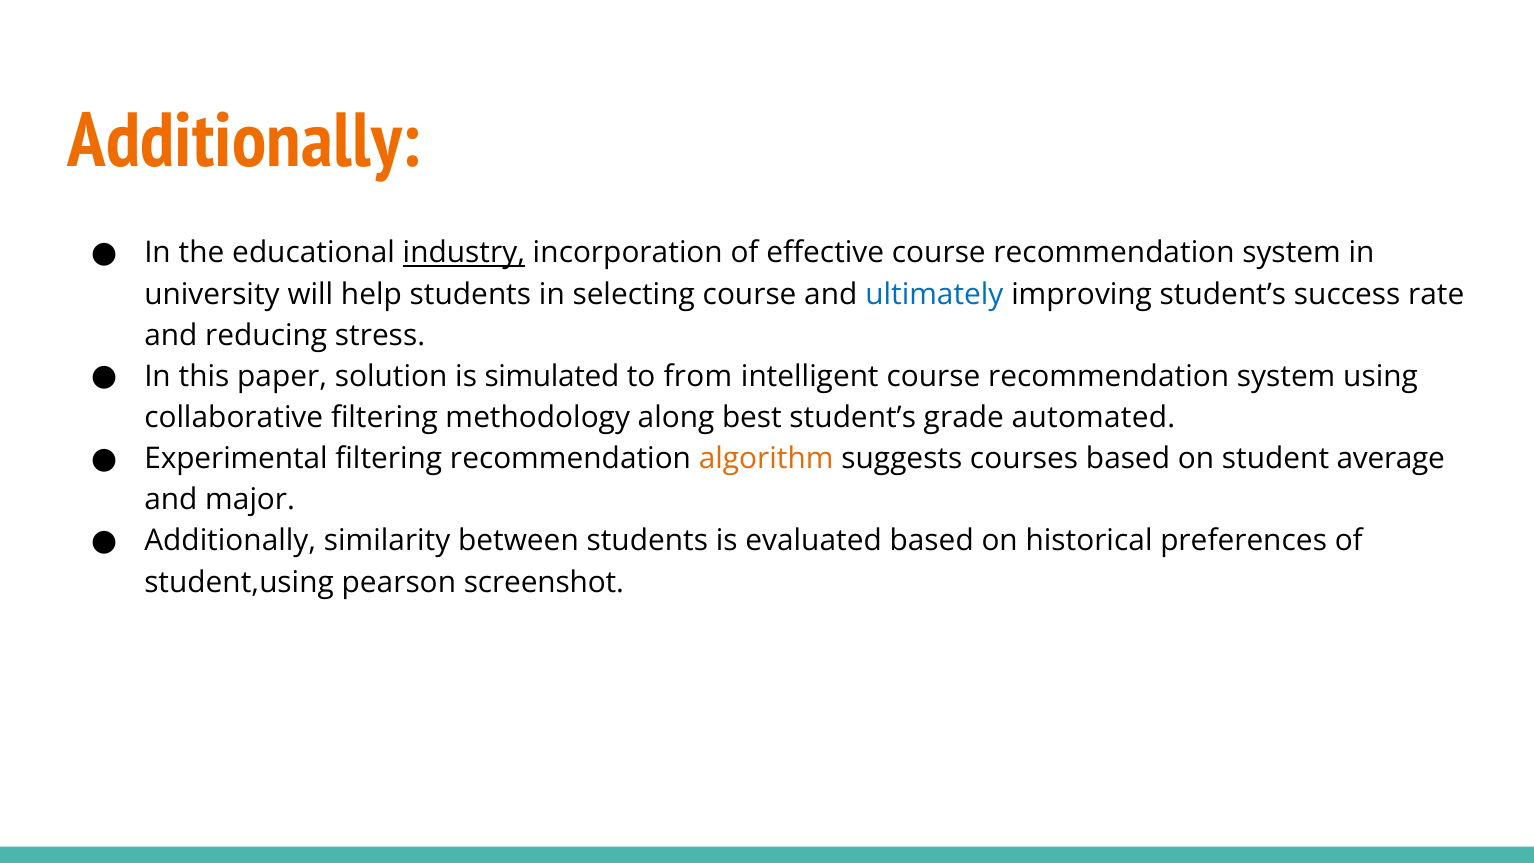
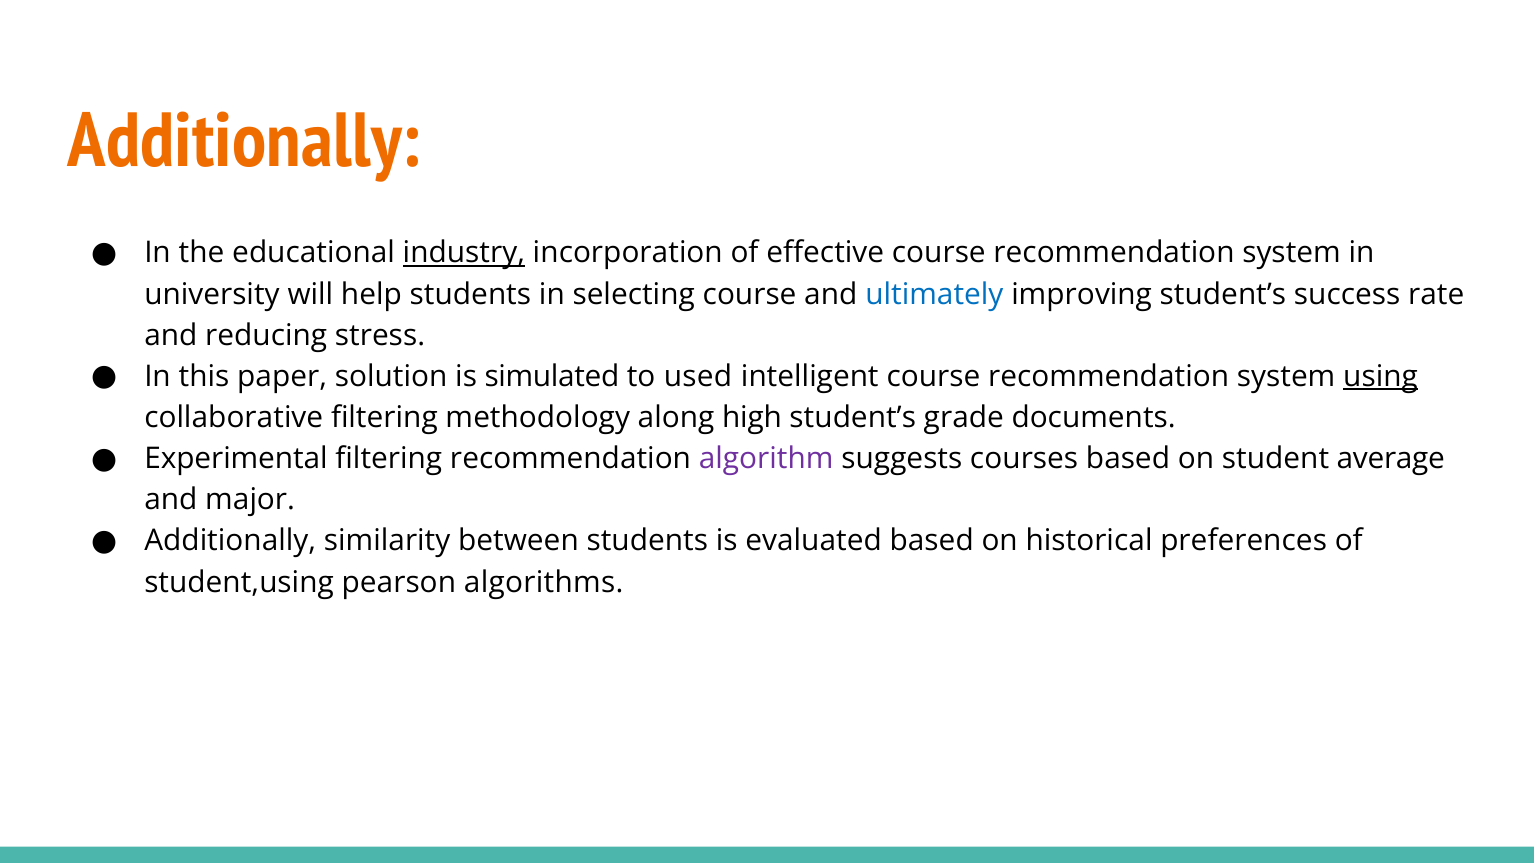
from: from -> used
using underline: none -> present
best: best -> high
automated: automated -> documents
algorithm colour: orange -> purple
screenshot: screenshot -> algorithms
